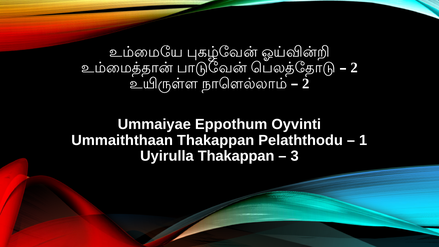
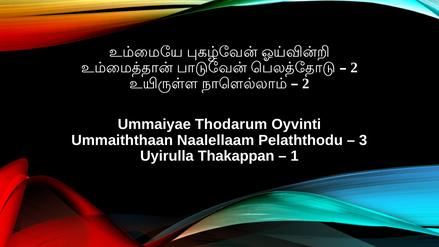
Eppothum: Eppothum -> Thodarum
Ummaiththaan Thakappan: Thakappan -> Naalellaam
1: 1 -> 3
3: 3 -> 1
